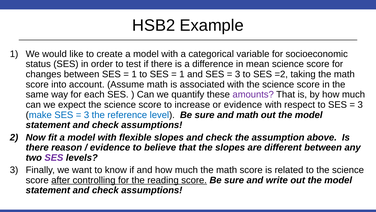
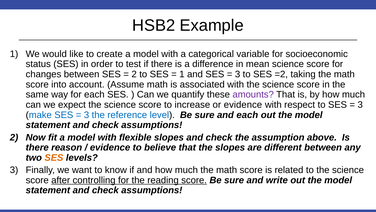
1 at (134, 74): 1 -> 2
and math: math -> each
SES at (54, 157) colour: purple -> orange
